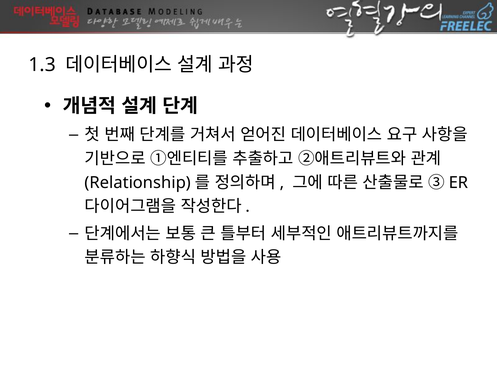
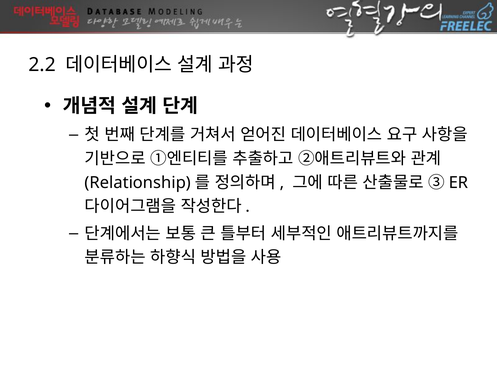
1.3: 1.3 -> 2.2
